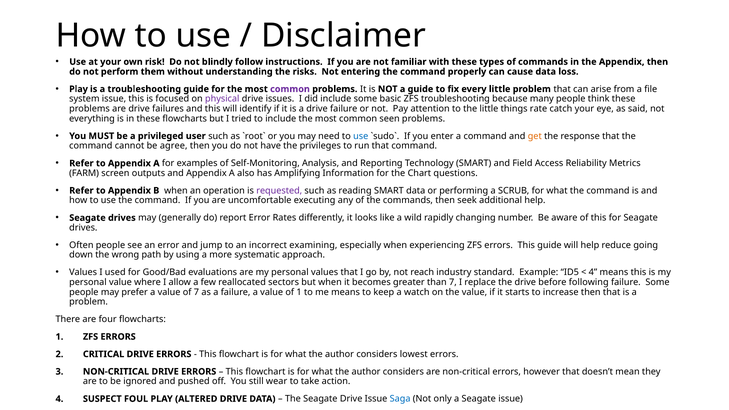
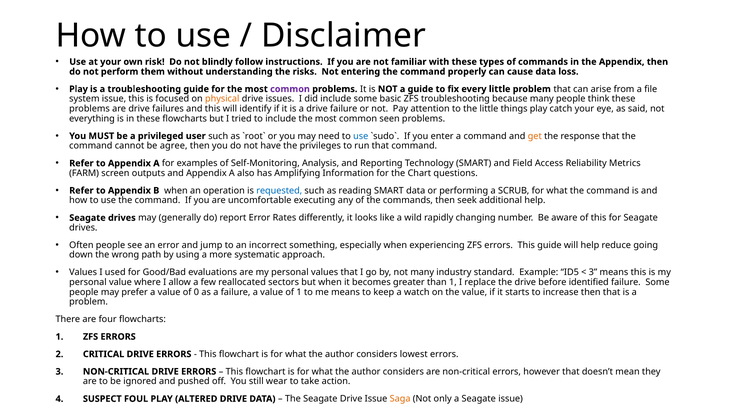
physical colour: purple -> orange
things rate: rate -> play
requested colour: purple -> blue
examining: examining -> something
not reach: reach -> many
4 at (593, 272): 4 -> 3
than 7: 7 -> 1
following: following -> identified
of 7: 7 -> 0
Saga colour: blue -> orange
